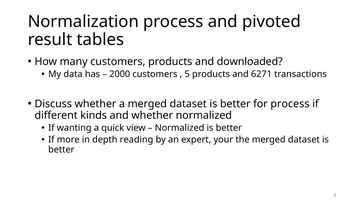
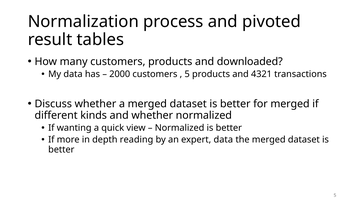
6271: 6271 -> 4321
for process: process -> merged
expert your: your -> data
